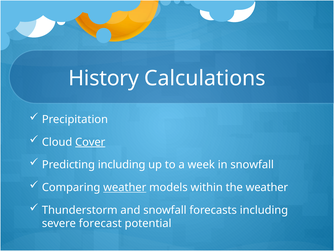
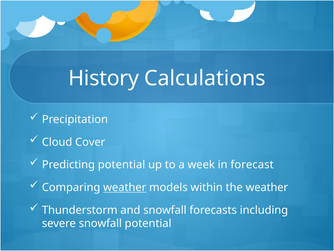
Cover underline: present -> none
Predicting including: including -> potential
in snowfall: snowfall -> forecast
severe forecast: forecast -> snowfall
